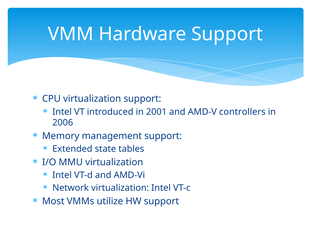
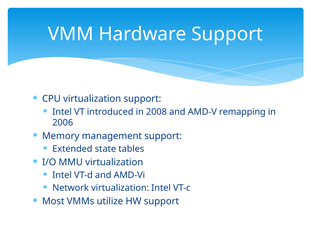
2001: 2001 -> 2008
controllers: controllers -> remapping
